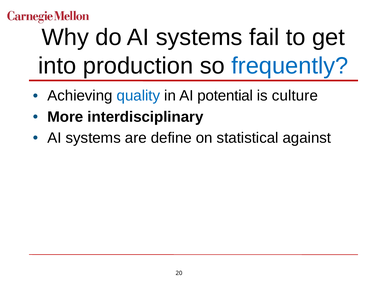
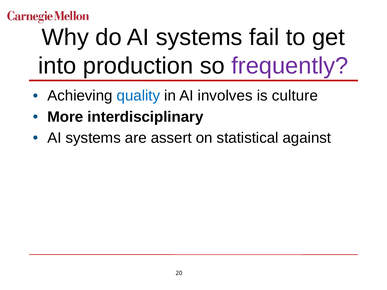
frequently colour: blue -> purple
potential: potential -> involves
define: define -> assert
